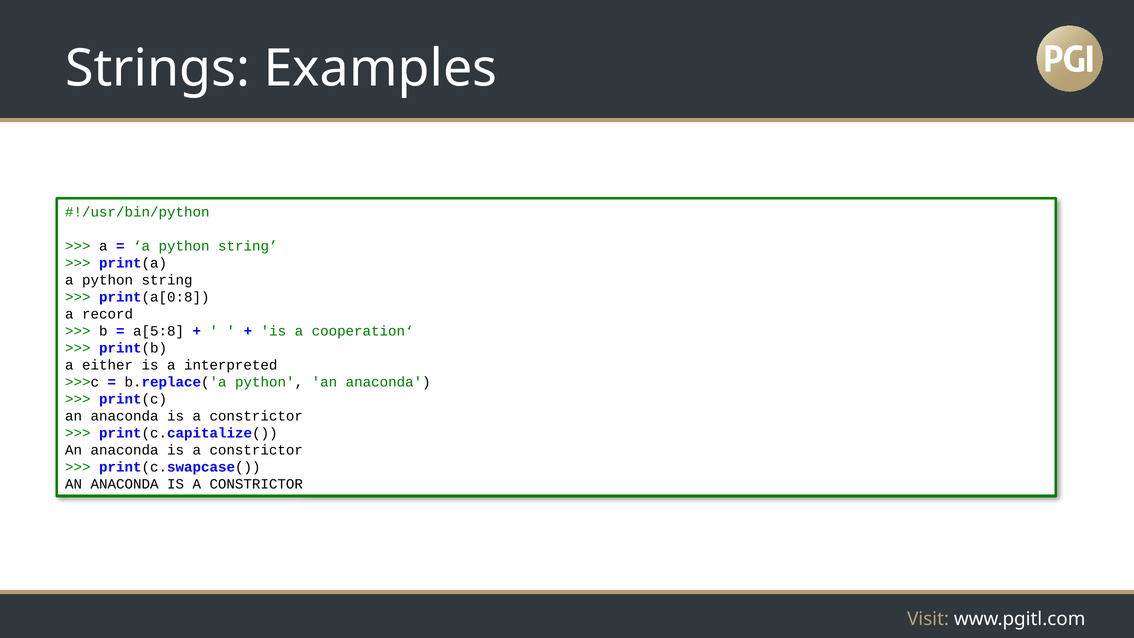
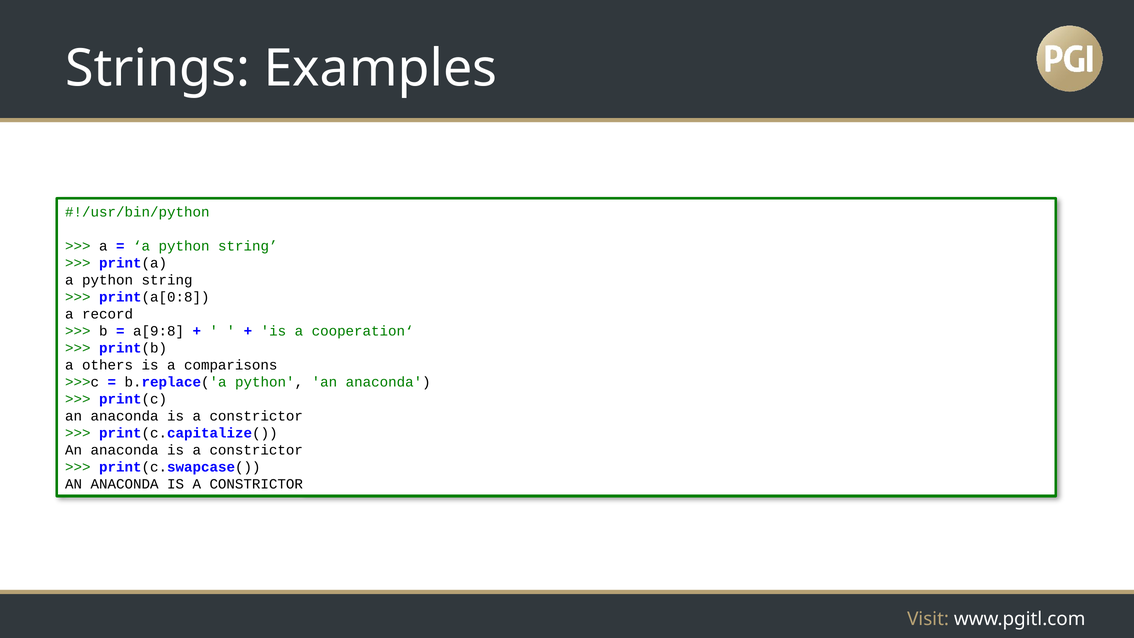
a[5:8: a[5:8 -> a[9:8
either: either -> others
interpreted: interpreted -> comparisons
